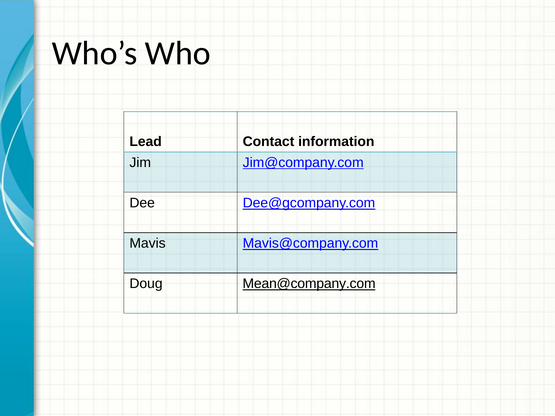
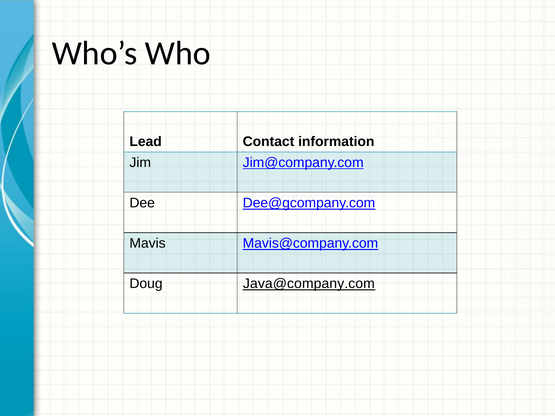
Mean@company.com: Mean@company.com -> Java@company.com
